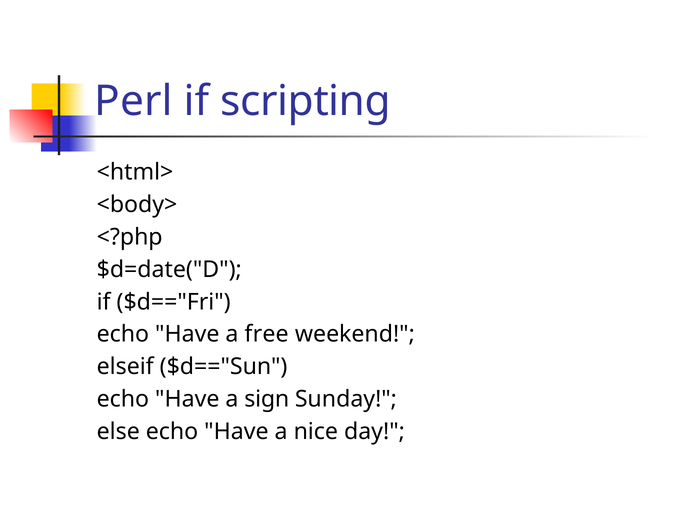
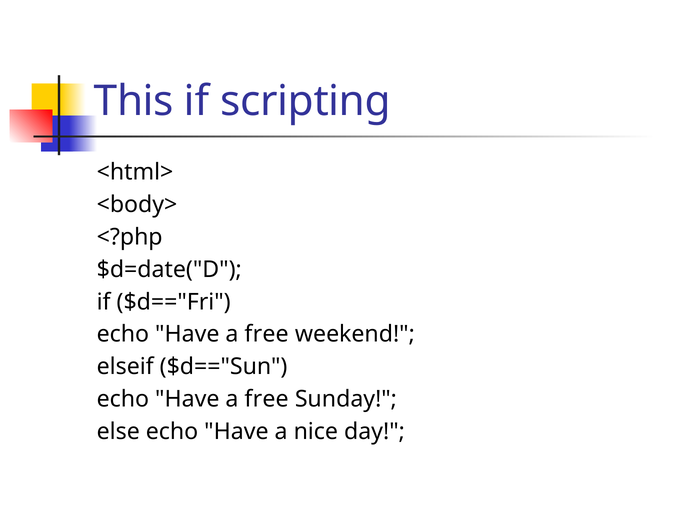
Perl: Perl -> This
sign at (267, 399): sign -> free
